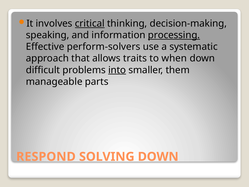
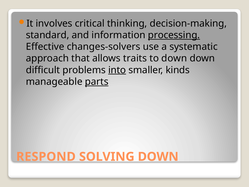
critical underline: present -> none
speaking: speaking -> standard
perform-solvers: perform-solvers -> changes-solvers
to when: when -> down
them: them -> kinds
parts underline: none -> present
